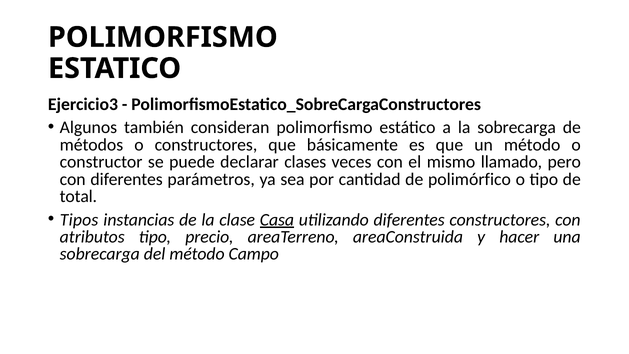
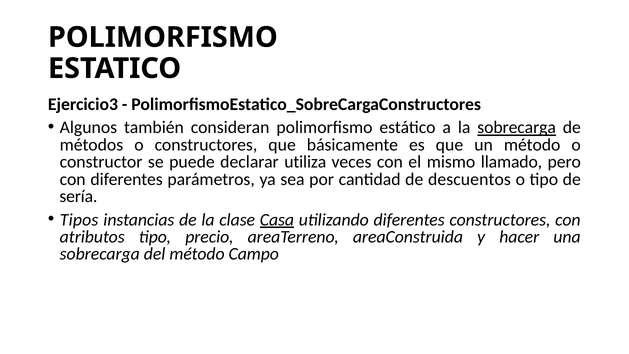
sobrecarga at (517, 128) underline: none -> present
clases: clases -> utiliza
polimórfico: polimórfico -> descuentos
total: total -> sería
